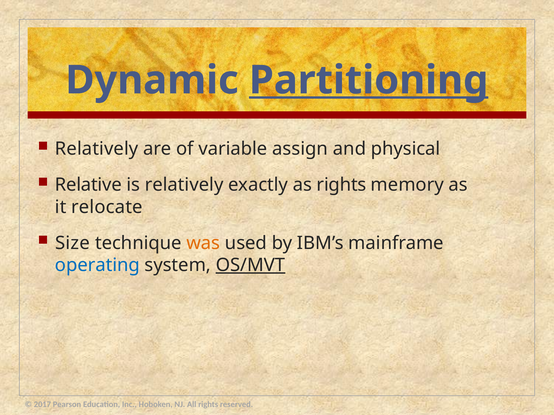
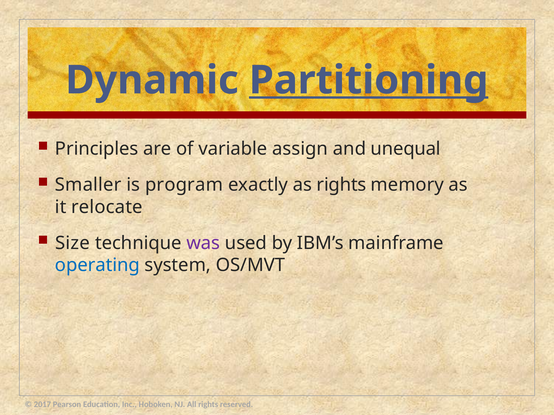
Relatively at (97, 149): Relatively -> Principles
physical: physical -> unequal
Relative: Relative -> Smaller
is relatively: relatively -> program
was colour: orange -> purple
OS/MVT underline: present -> none
